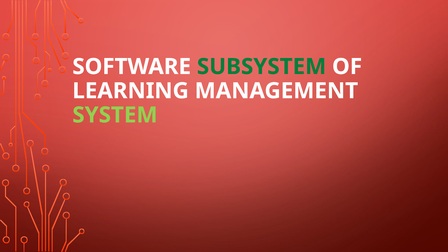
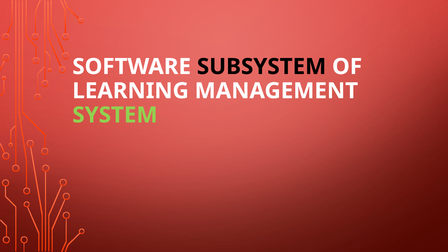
SUBSYSTEM colour: green -> black
